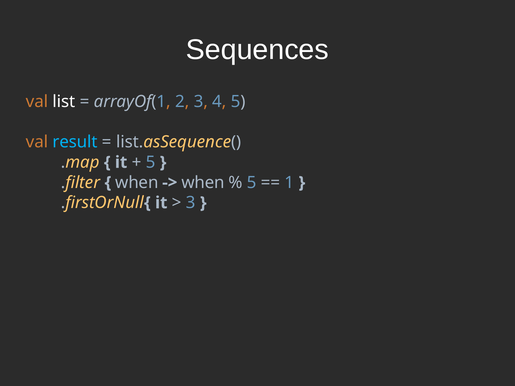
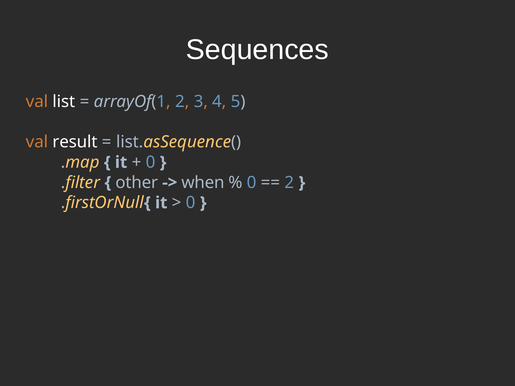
result colour: light blue -> white
5 at (151, 162): 5 -> 0
when at (137, 183): when -> other
5 at (252, 183): 5 -> 0
1 at (289, 183): 1 -> 2
3 at (191, 203): 3 -> 0
